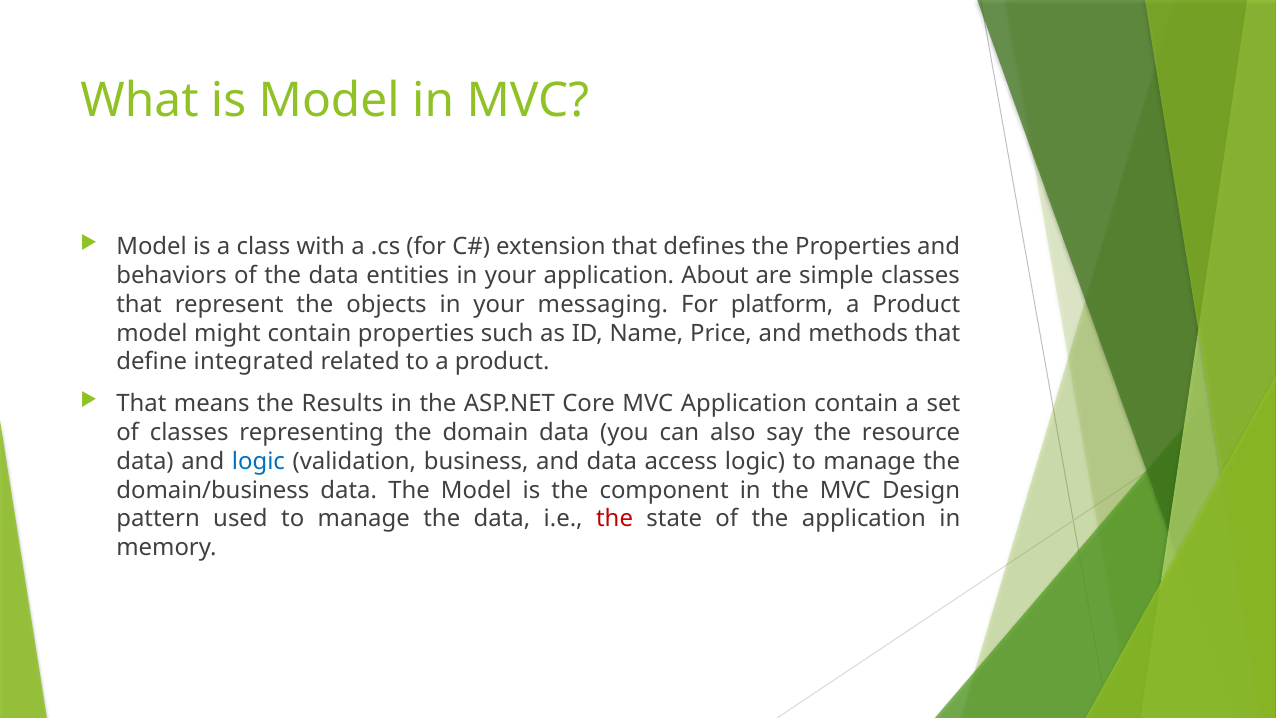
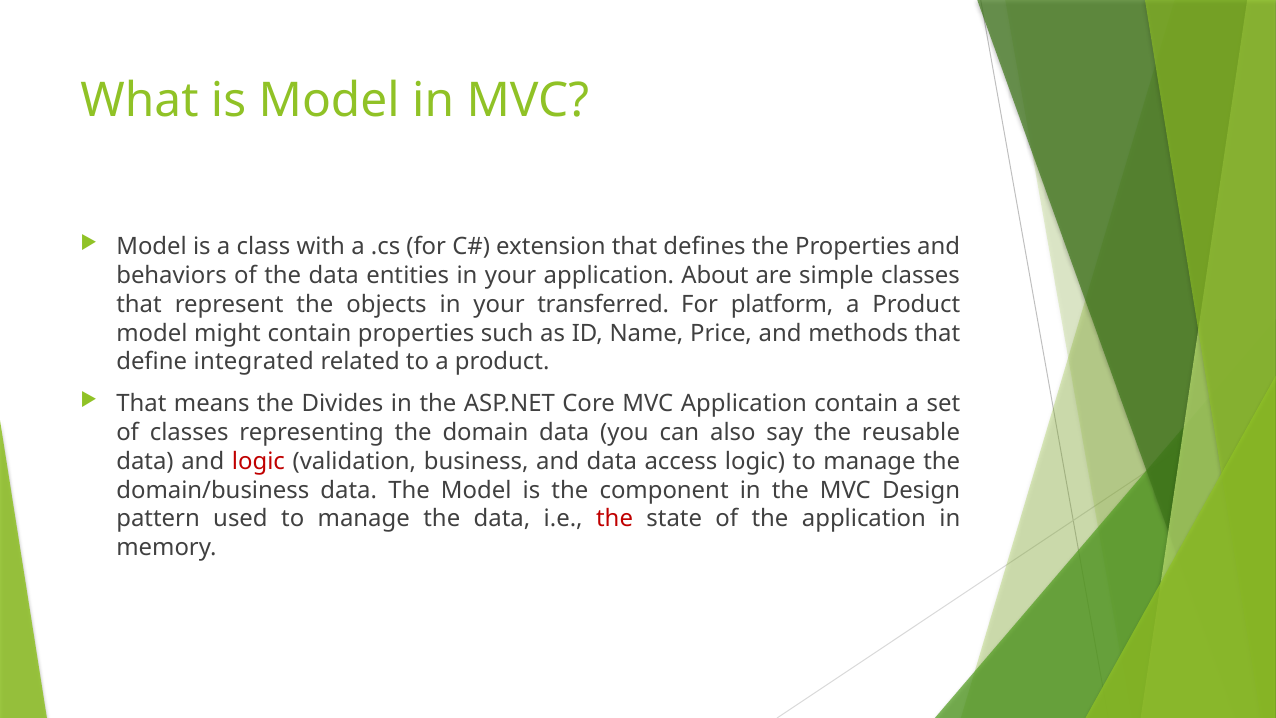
messaging: messaging -> transferred
Results: Results -> Divides
resource: resource -> reusable
logic at (258, 461) colour: blue -> red
